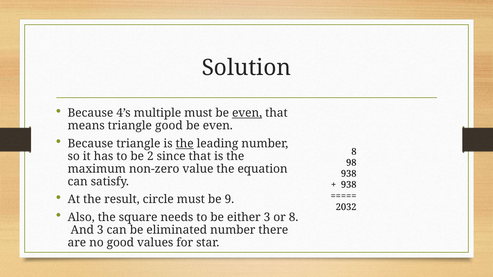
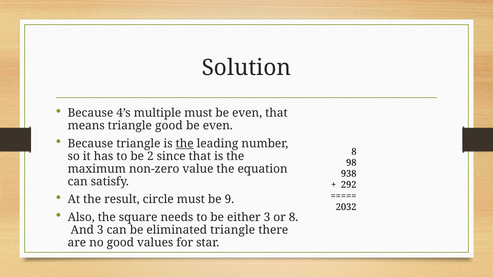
even at (247, 113) underline: present -> none
938 at (349, 185): 938 -> 292
eliminated number: number -> triangle
